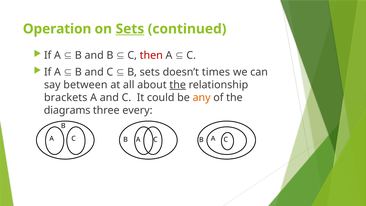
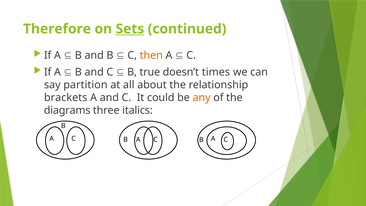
Operation: Operation -> Therefore
then colour: red -> orange
B sets: sets -> true
between: between -> partition
the at (178, 85) underline: present -> none
every: every -> italics
